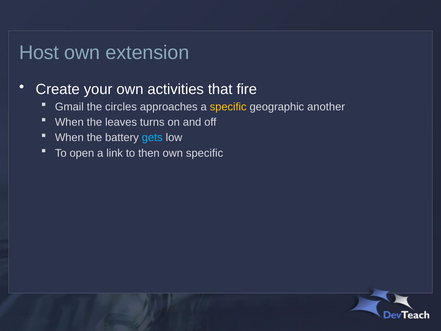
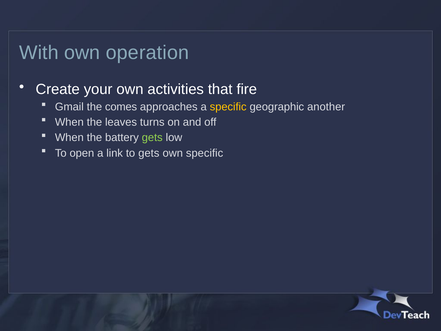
Host: Host -> With
extension: extension -> operation
circles: circles -> comes
gets at (152, 137) colour: light blue -> light green
to then: then -> gets
